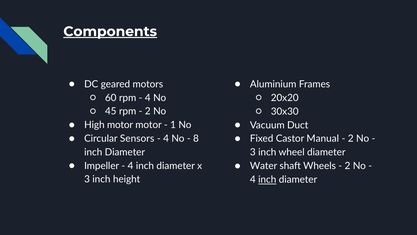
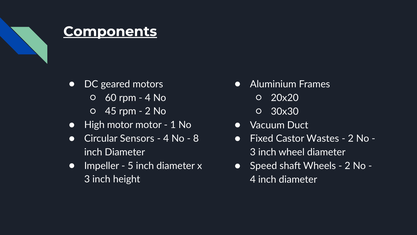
Manual: Manual -> Wastes
4 at (130, 165): 4 -> 5
Water: Water -> Speed
inch at (267, 179) underline: present -> none
